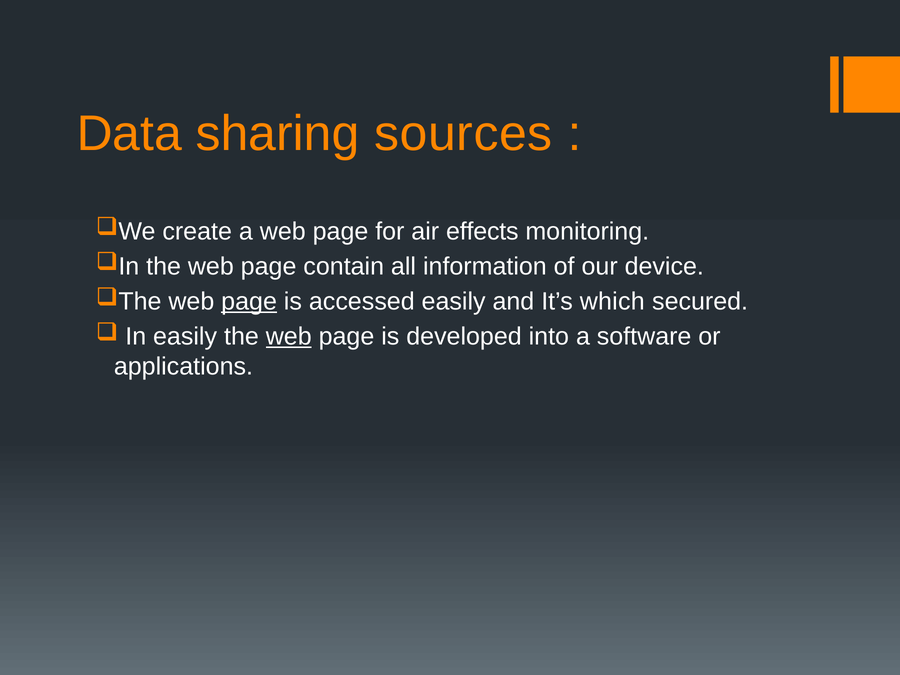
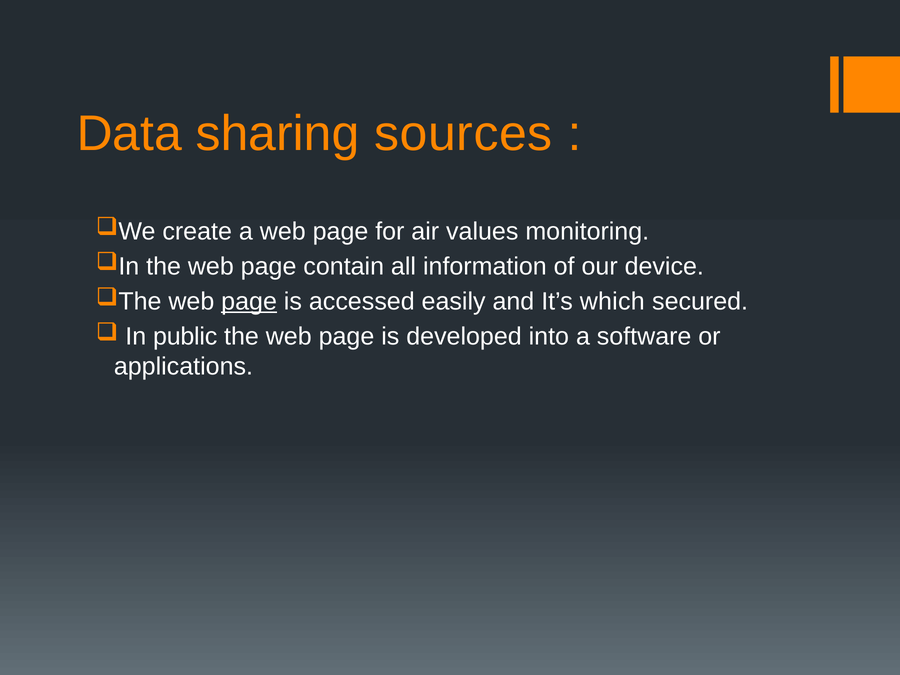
effects: effects -> values
In easily: easily -> public
web at (289, 336) underline: present -> none
